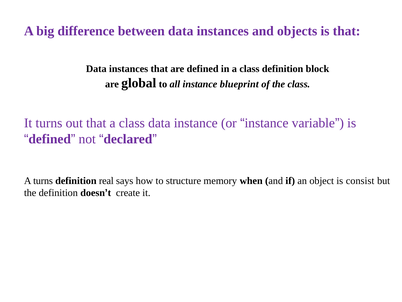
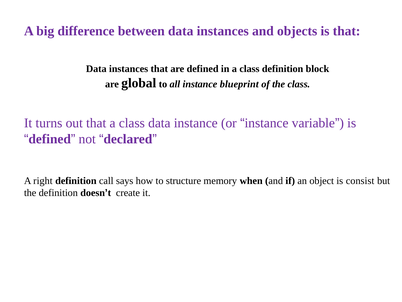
A turns: turns -> right
real: real -> call
